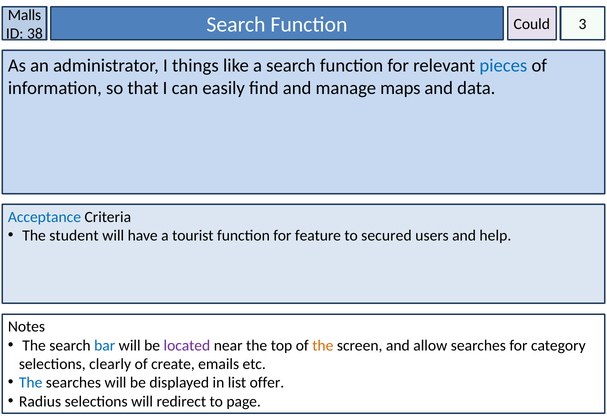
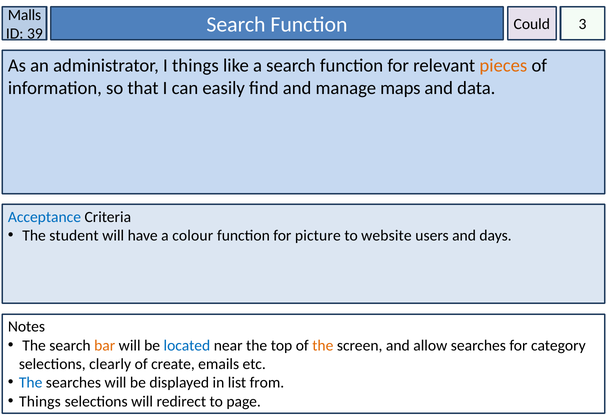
38: 38 -> 39
pieces colour: blue -> orange
tourist: tourist -> colour
feature: feature -> picture
secured: secured -> website
help: help -> days
bar colour: blue -> orange
located colour: purple -> blue
offer: offer -> from
Radius at (40, 402): Radius -> Things
